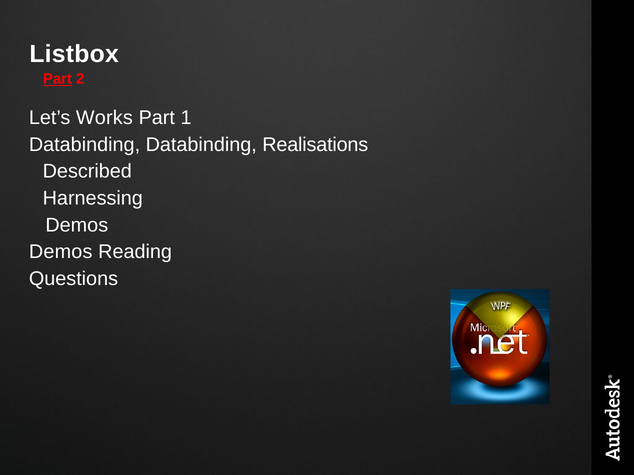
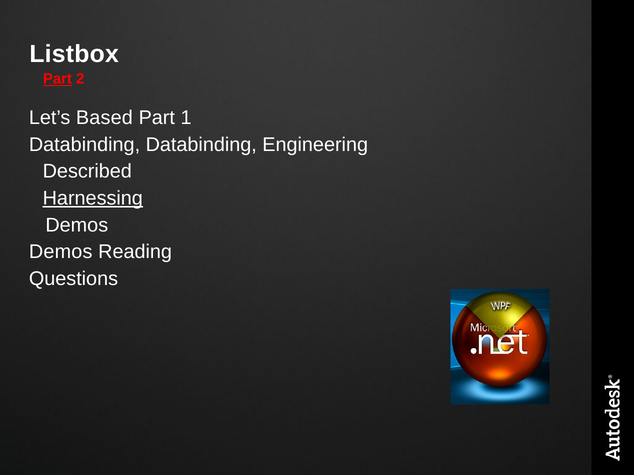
Works: Works -> Based
Realisations: Realisations -> Engineering
Harnessing underline: none -> present
